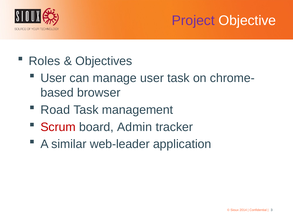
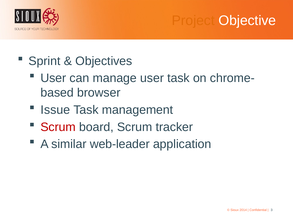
Project colour: purple -> orange
Roles: Roles -> Sprint
Road: Road -> Issue
board Admin: Admin -> Scrum
